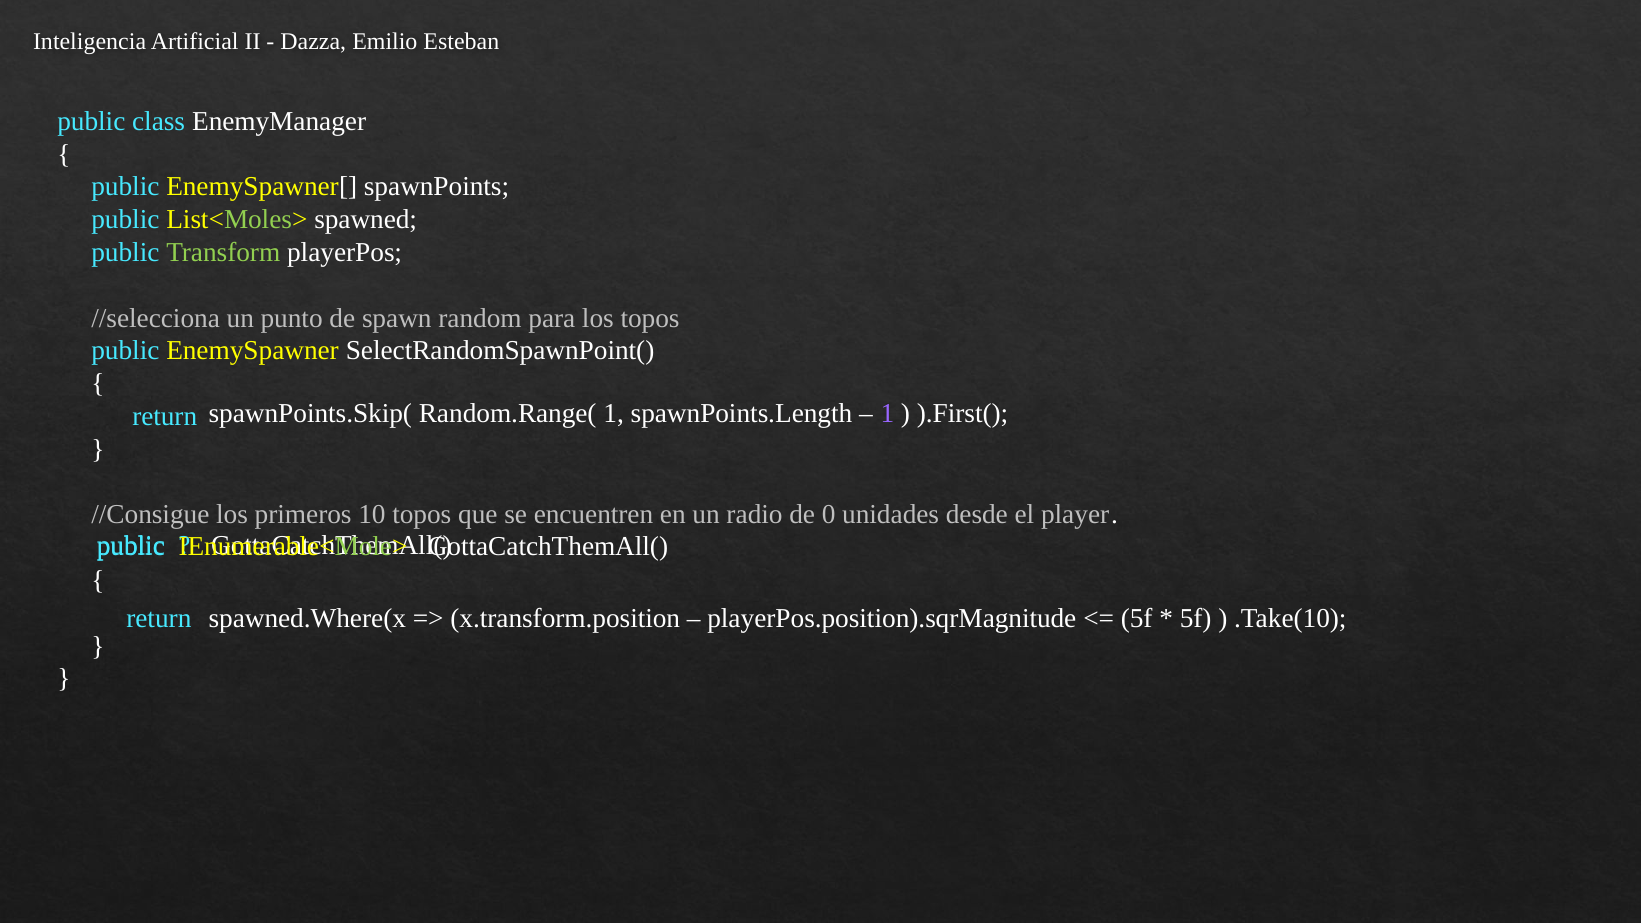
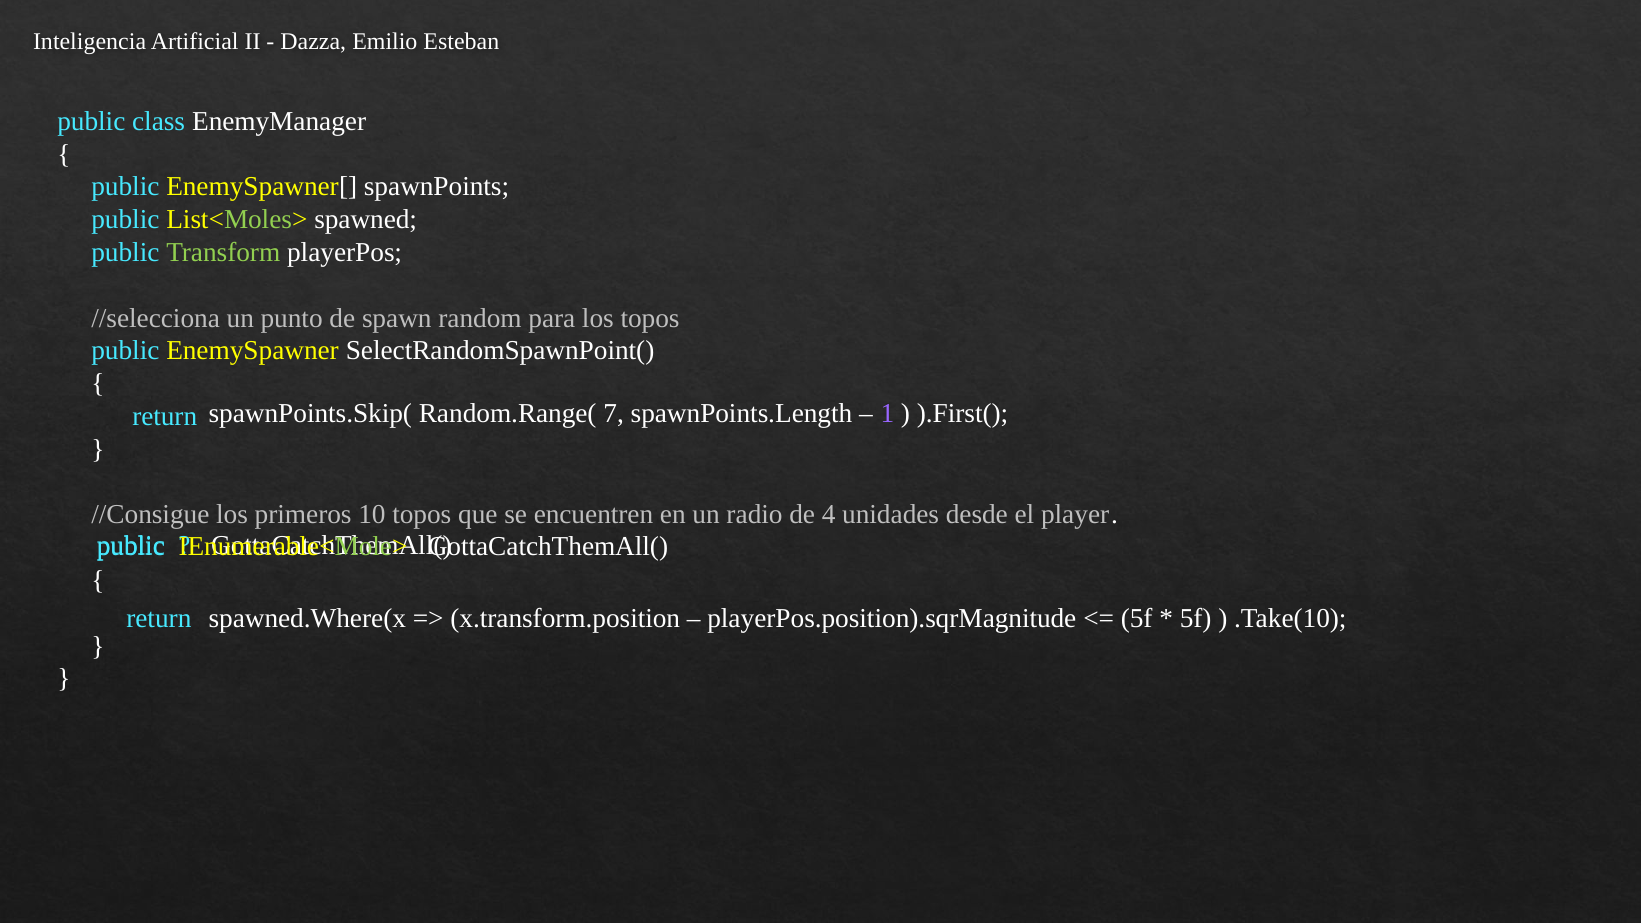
Random.Range( 1: 1 -> 7
0: 0 -> 4
